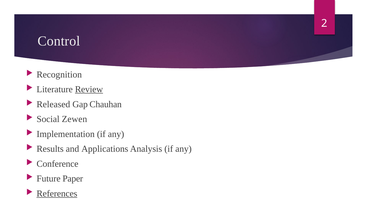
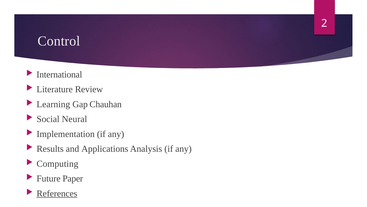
Recognition: Recognition -> International
Review underline: present -> none
Released: Released -> Learning
Zewen: Zewen -> Neural
Conference: Conference -> Computing
